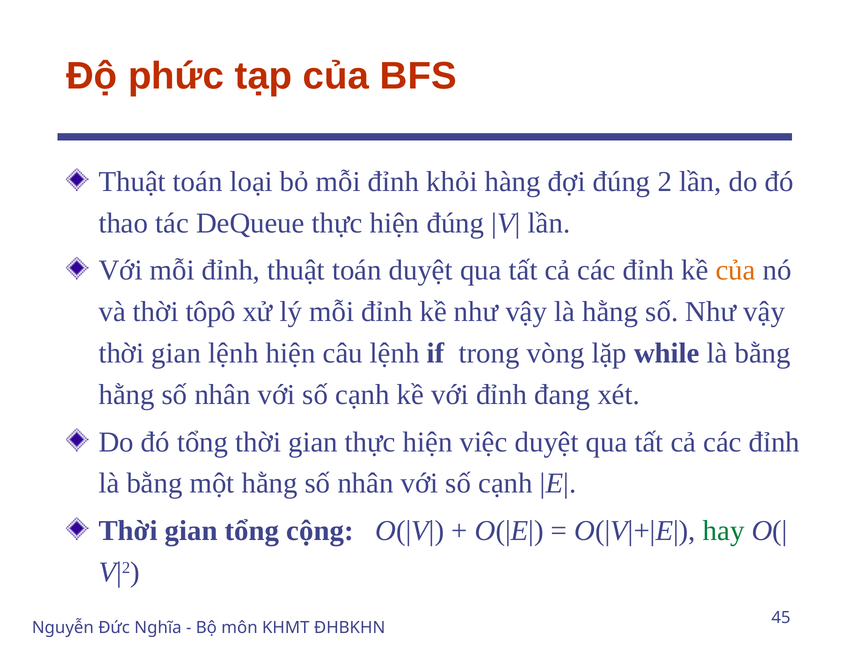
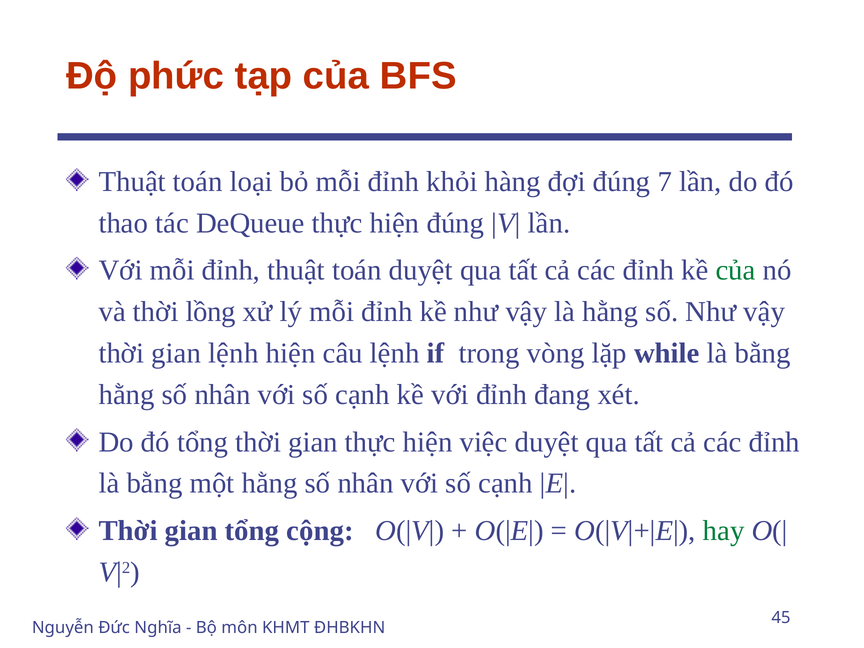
2: 2 -> 7
của at (736, 270) colour: orange -> green
tôpô: tôpô -> lồng
